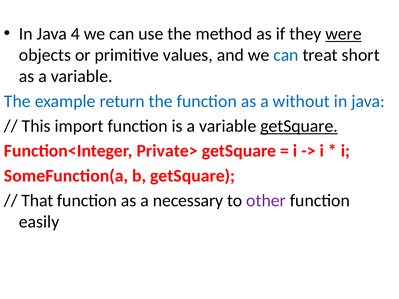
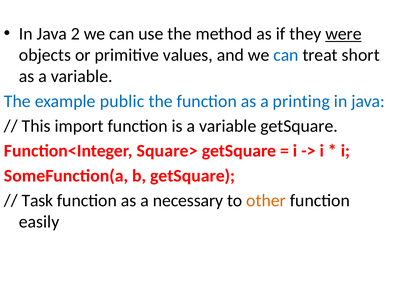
4: 4 -> 2
return: return -> public
without: without -> printing
getSquare at (299, 126) underline: present -> none
Private>: Private> -> Square>
That: That -> Task
other colour: purple -> orange
